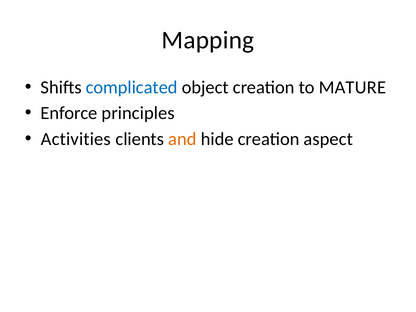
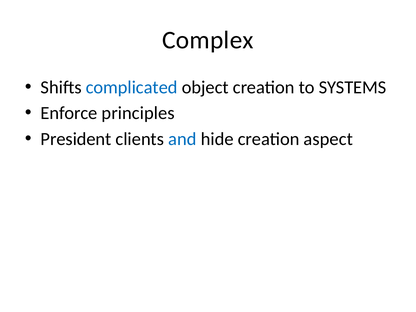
Mapping: Mapping -> Complex
MATURE: MATURE -> SYSTEMS
Activities: Activities -> President
and colour: orange -> blue
